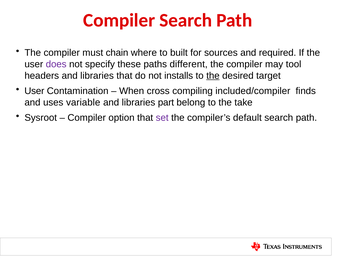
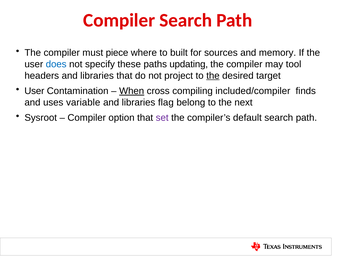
chain: chain -> piece
required: required -> memory
does colour: purple -> blue
different: different -> updating
installs: installs -> project
When underline: none -> present
part: part -> flag
take: take -> next
